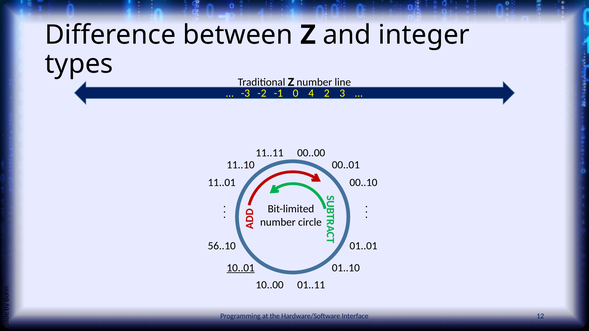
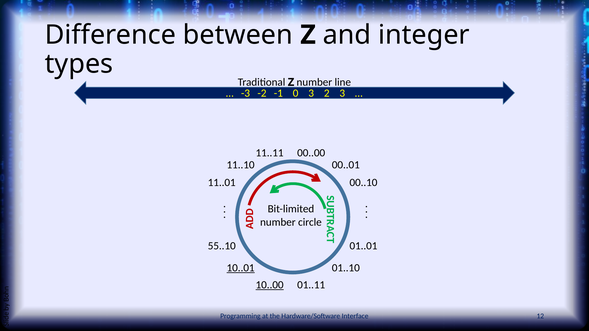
0 4: 4 -> 3
56..10: 56..10 -> 55..10
10..00 underline: none -> present
